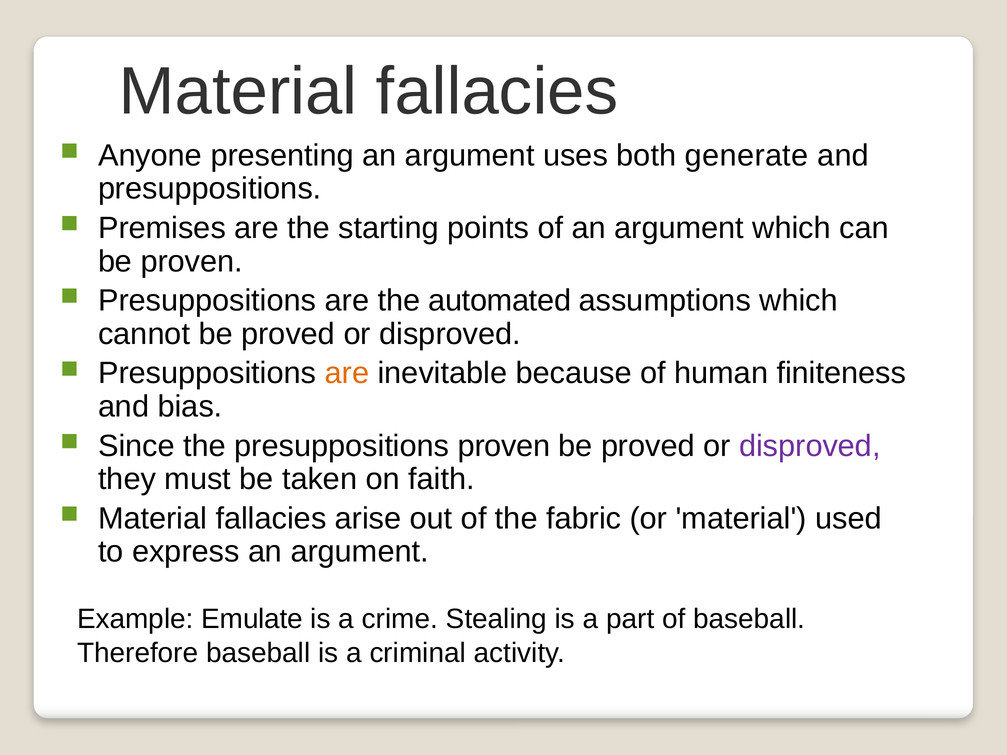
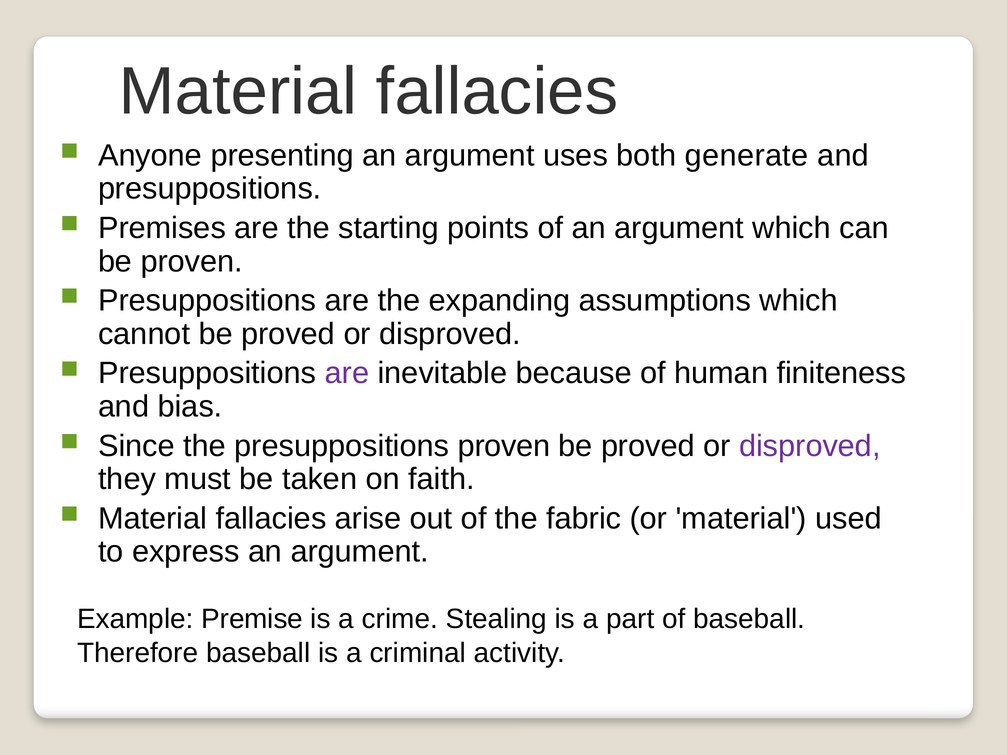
automated: automated -> expanding
are at (347, 373) colour: orange -> purple
Emulate: Emulate -> Premise
